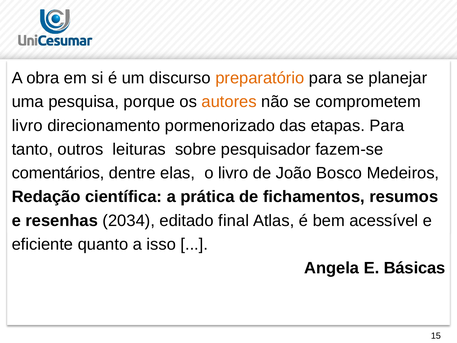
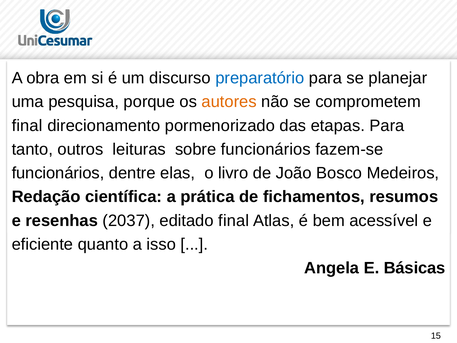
preparatório colour: orange -> blue
livro at (27, 125): livro -> final
sobre pesquisador: pesquisador -> funcionários
comentários at (58, 173): comentários -> funcionários
2034: 2034 -> 2037
